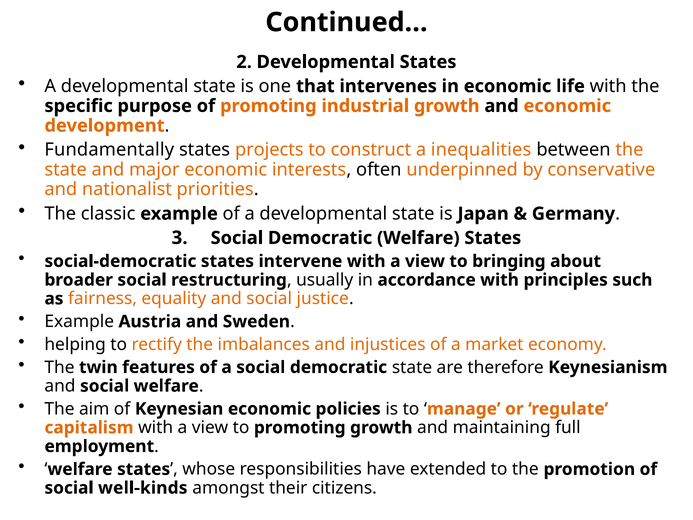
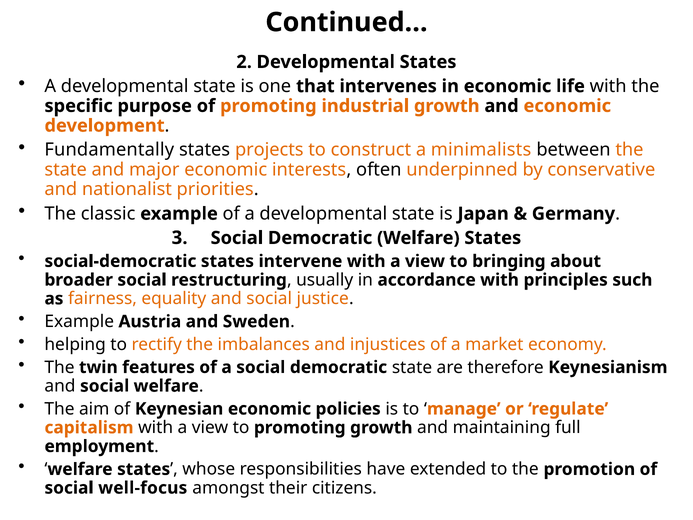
inequalities: inequalities -> minimalists
well-kinds: well-kinds -> well-focus
